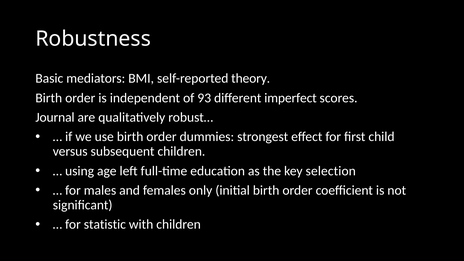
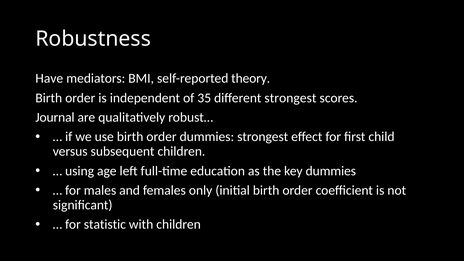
Basic: Basic -> Have
93: 93 -> 35
different imperfect: imperfect -> strongest
key selection: selection -> dummies
